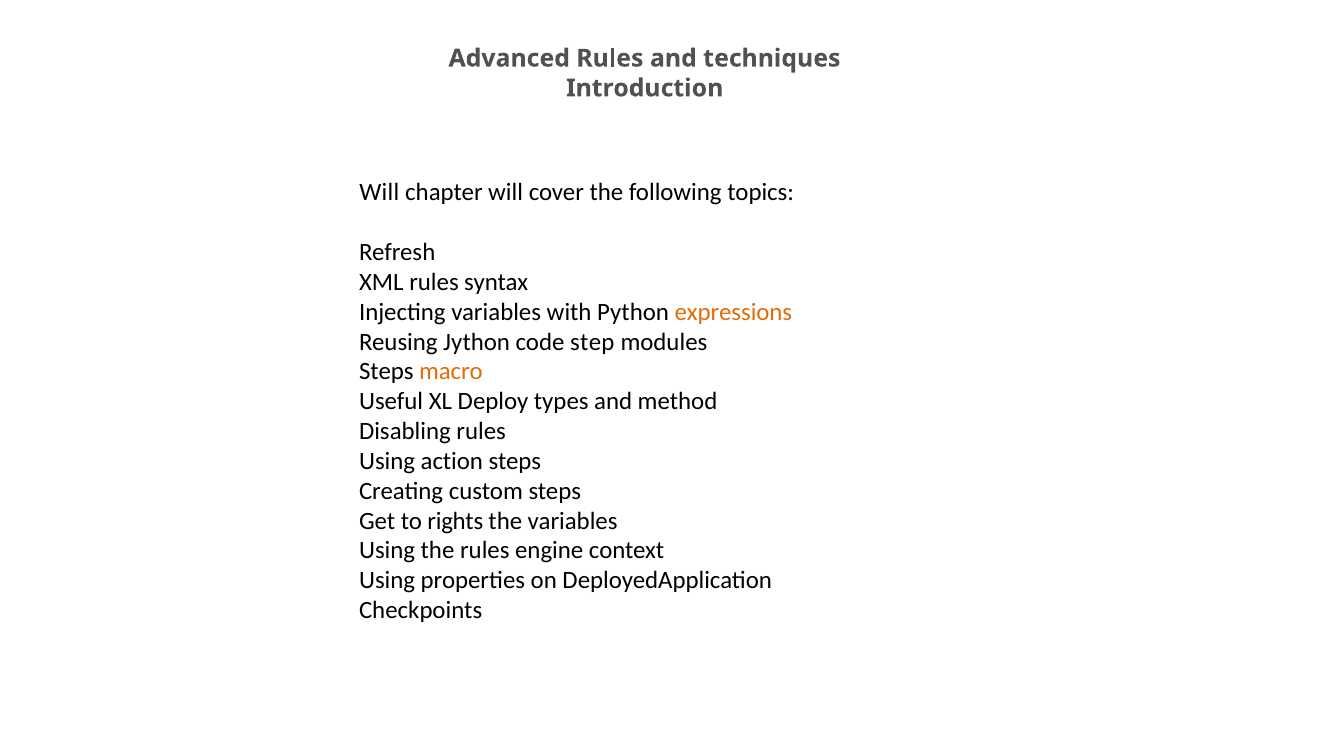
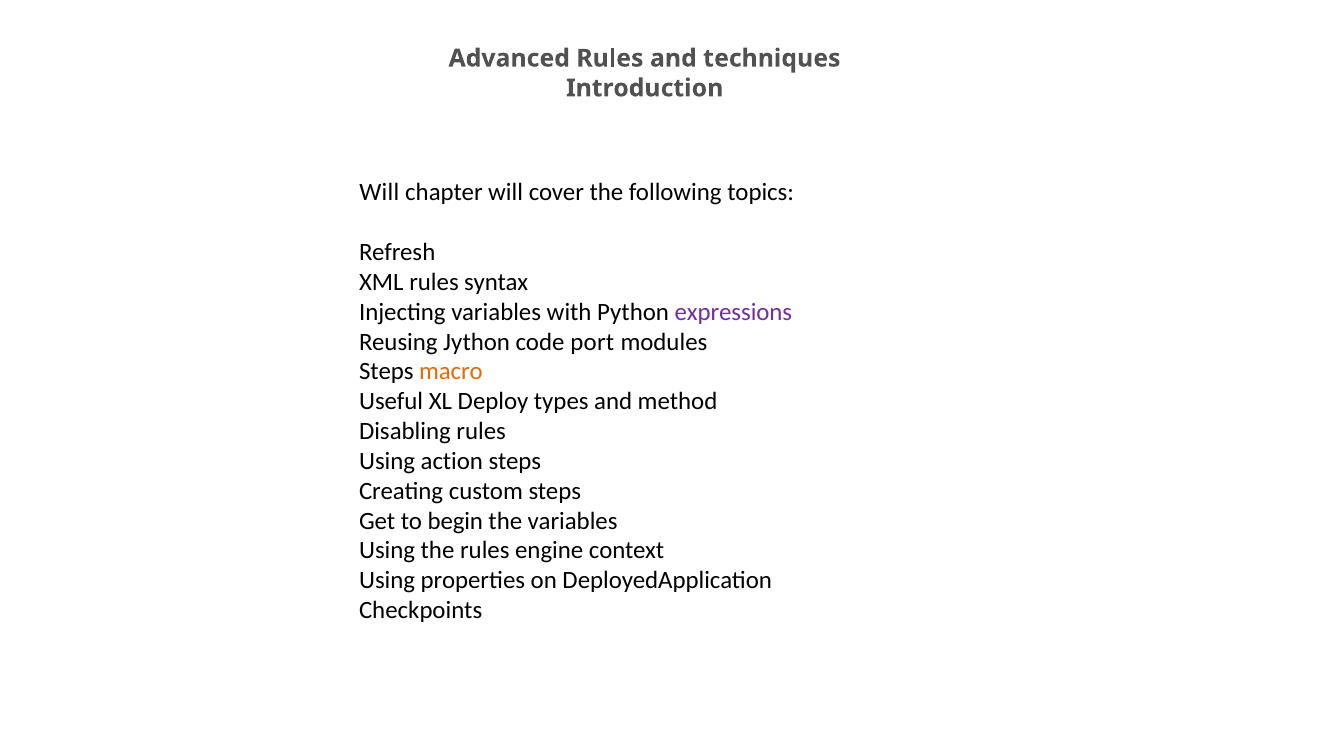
expressions colour: orange -> purple
step: step -> port
rights: rights -> begin
